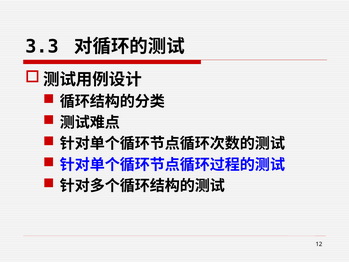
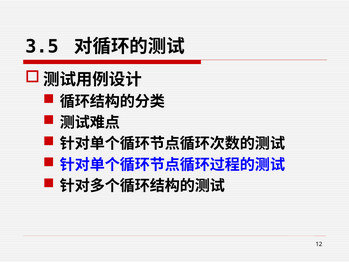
3.3: 3.3 -> 3.5
